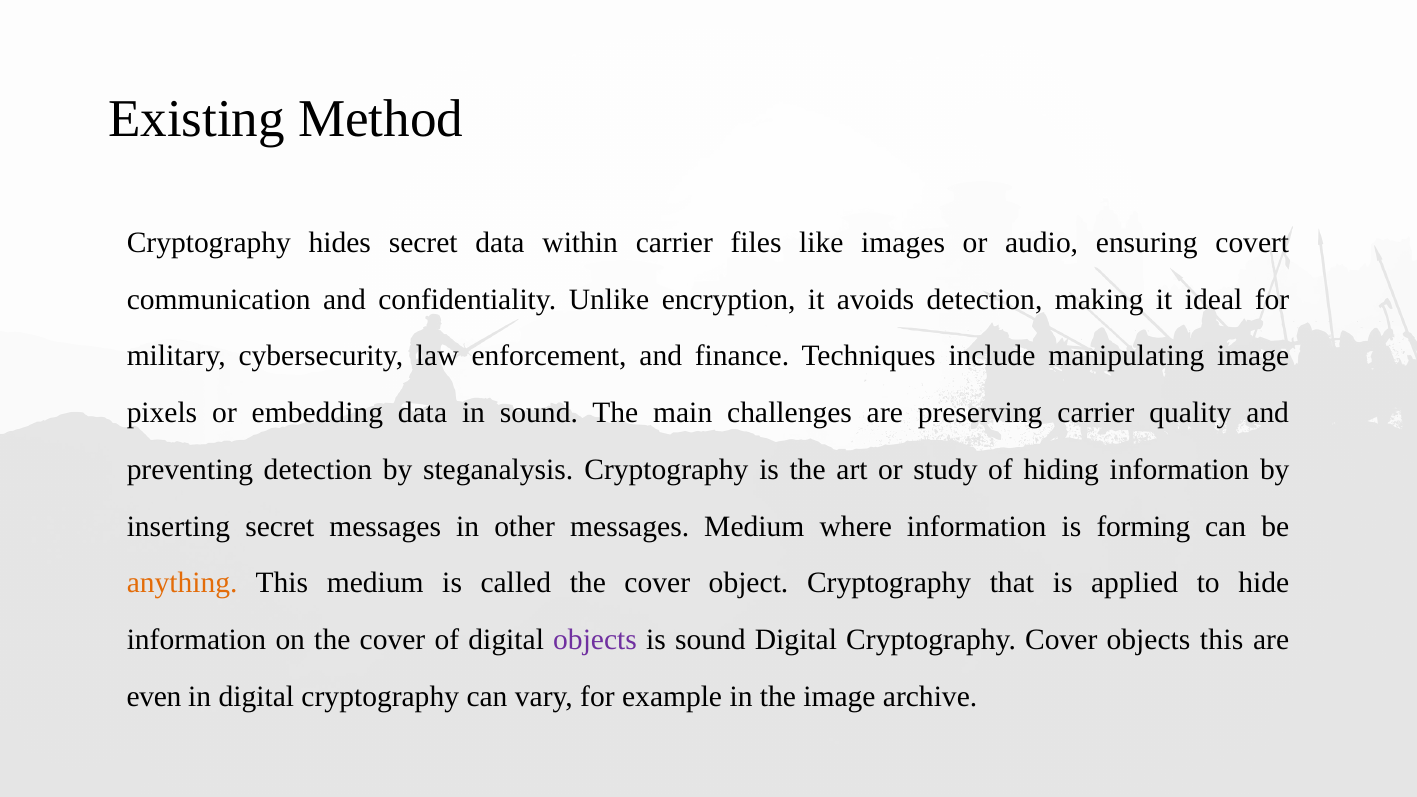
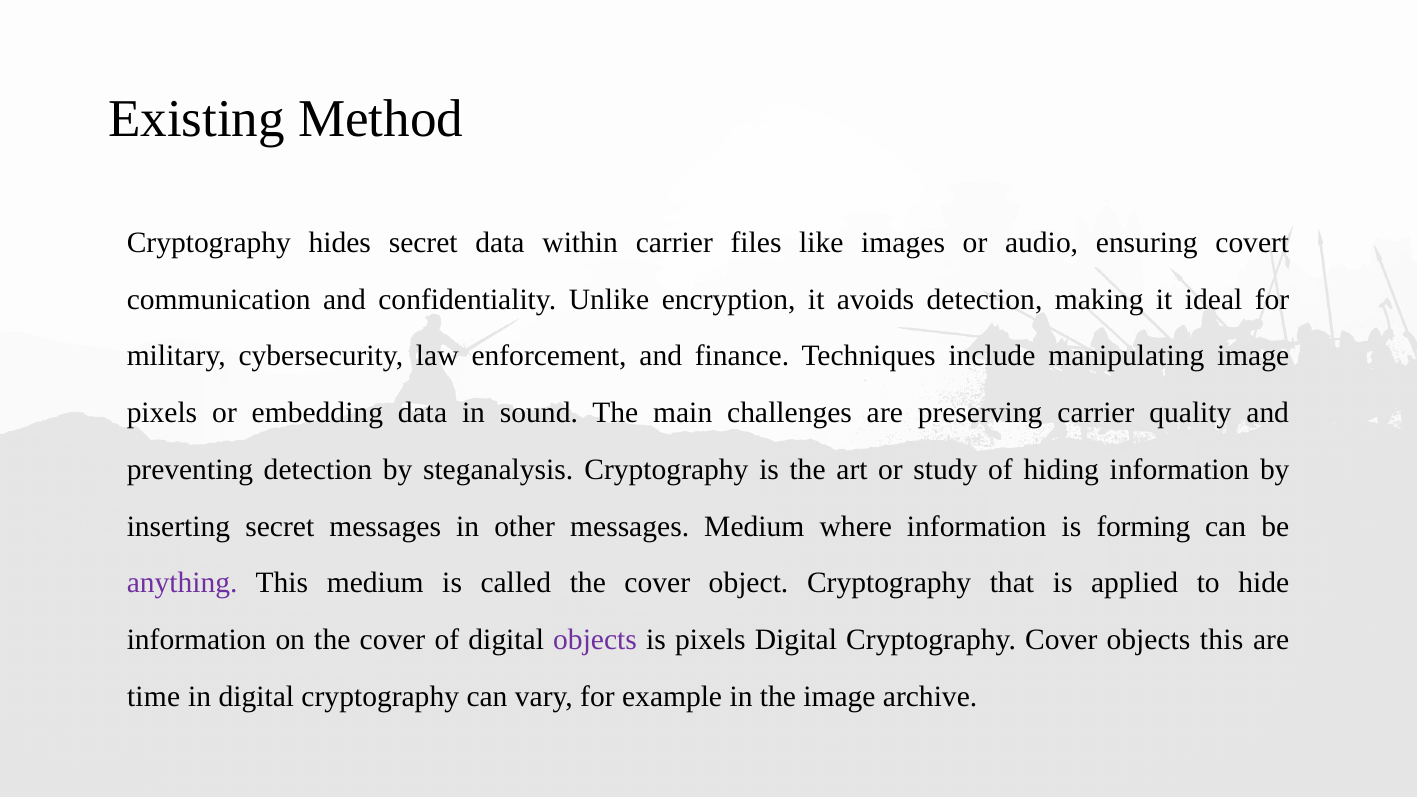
anything colour: orange -> purple
is sound: sound -> pixels
even: even -> time
